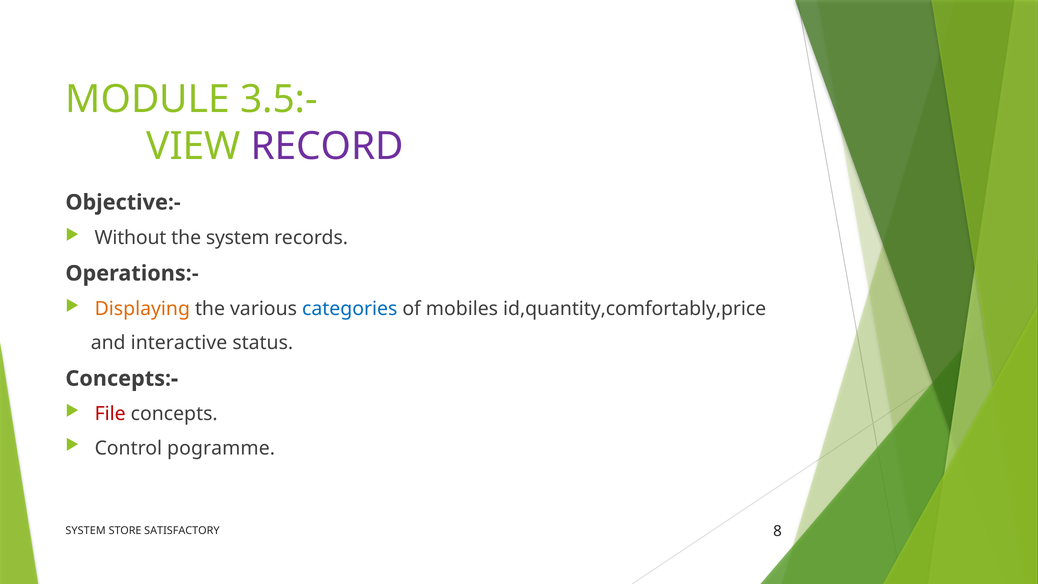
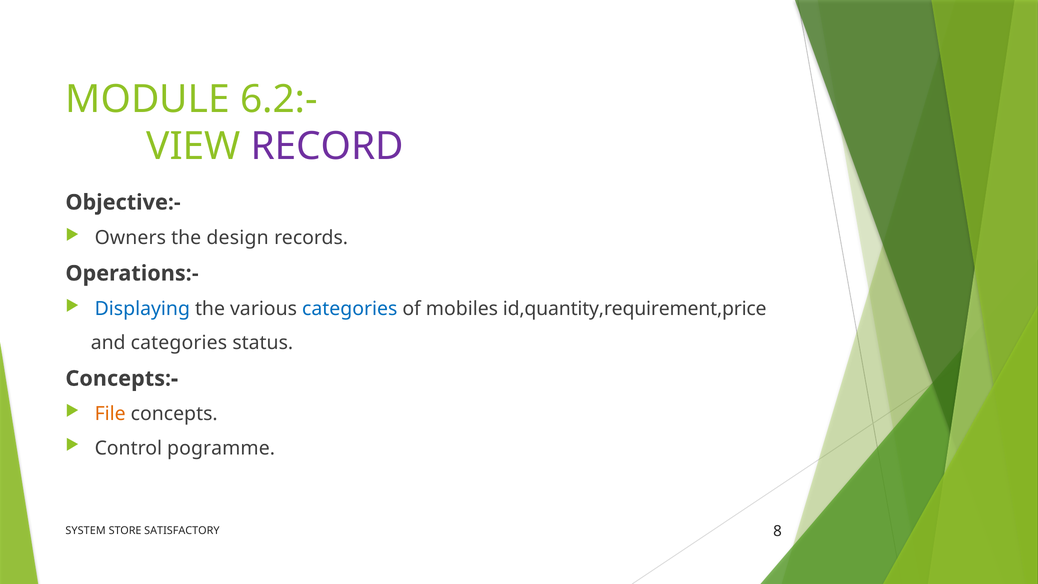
3.5:-: 3.5:- -> 6.2:-
Without: Without -> Owners
the system: system -> design
Displaying colour: orange -> blue
id,quantity,comfortably,price: id,quantity,comfortably,price -> id,quantity,requirement,price
and interactive: interactive -> categories
File colour: red -> orange
